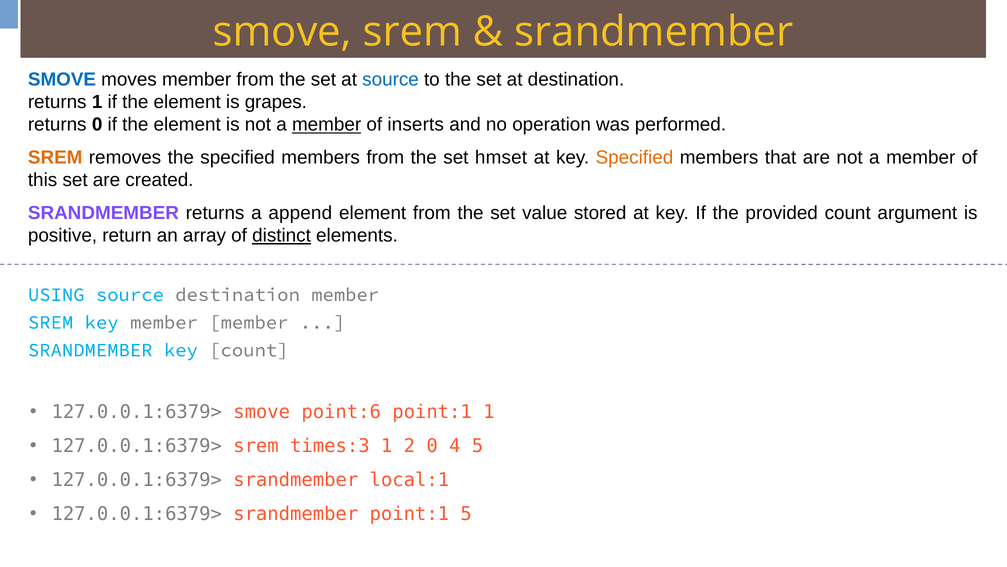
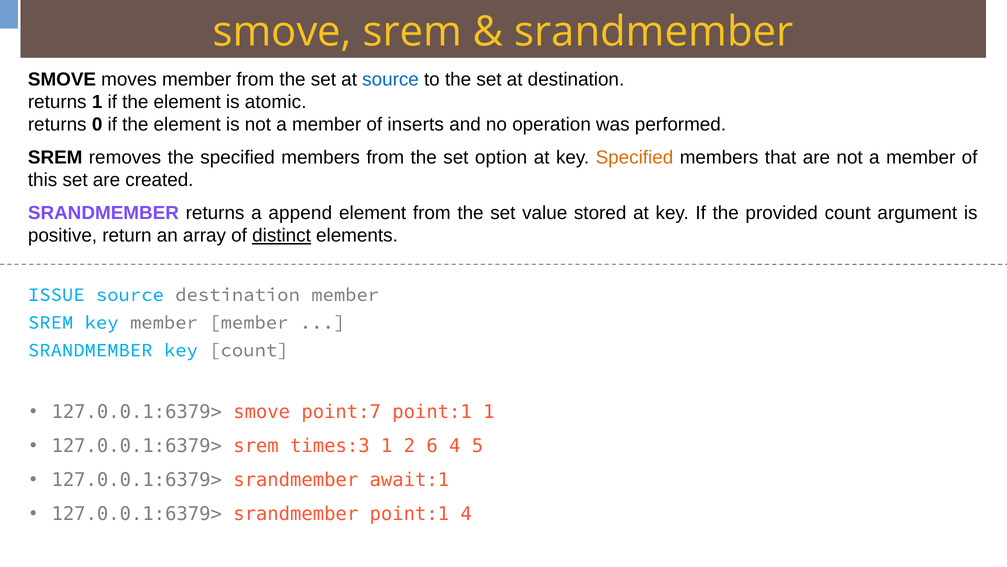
SMOVE at (62, 79) colour: blue -> black
grapes: grapes -> atomic
member at (327, 125) underline: present -> none
SREM at (55, 157) colour: orange -> black
hmset: hmset -> option
USING: USING -> ISSUE
point:6: point:6 -> point:7
2 0: 0 -> 6
local:1: local:1 -> await:1
point:1 5: 5 -> 4
